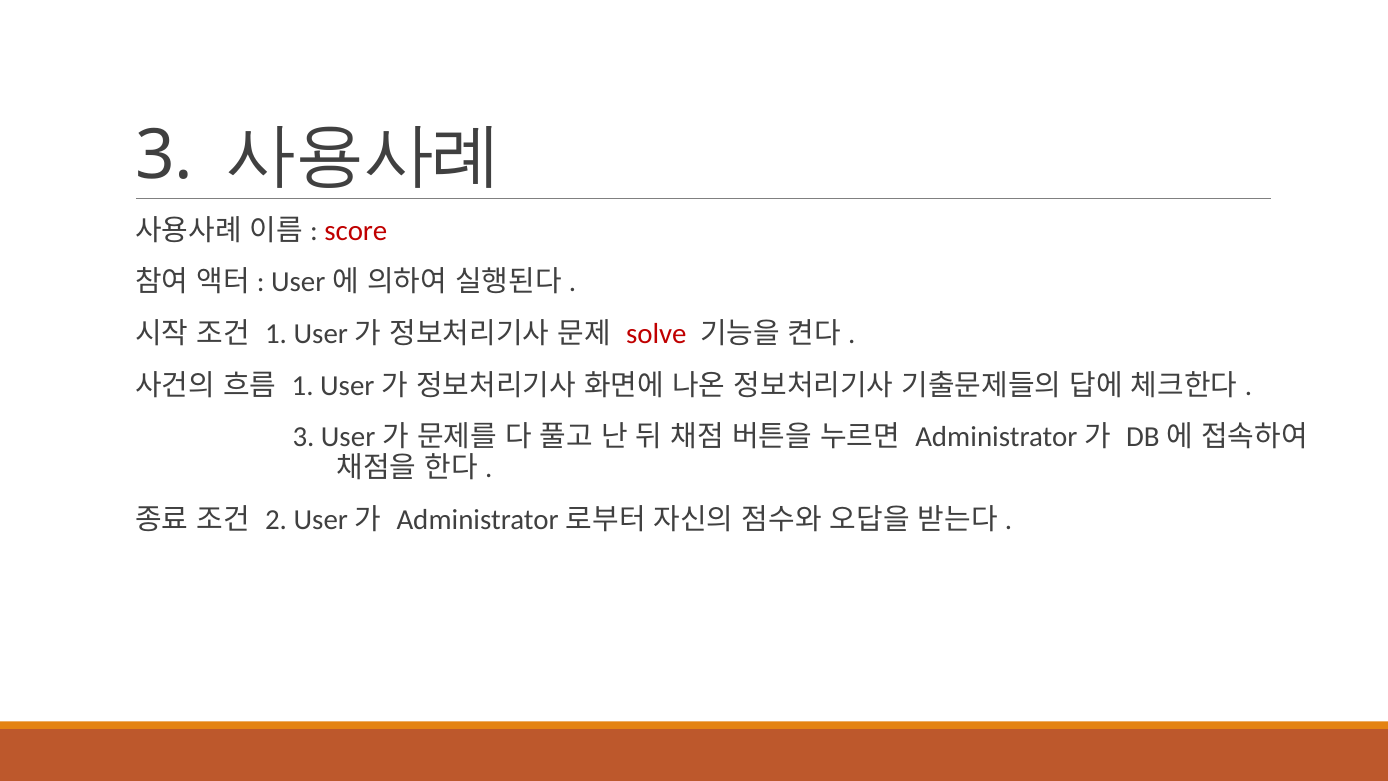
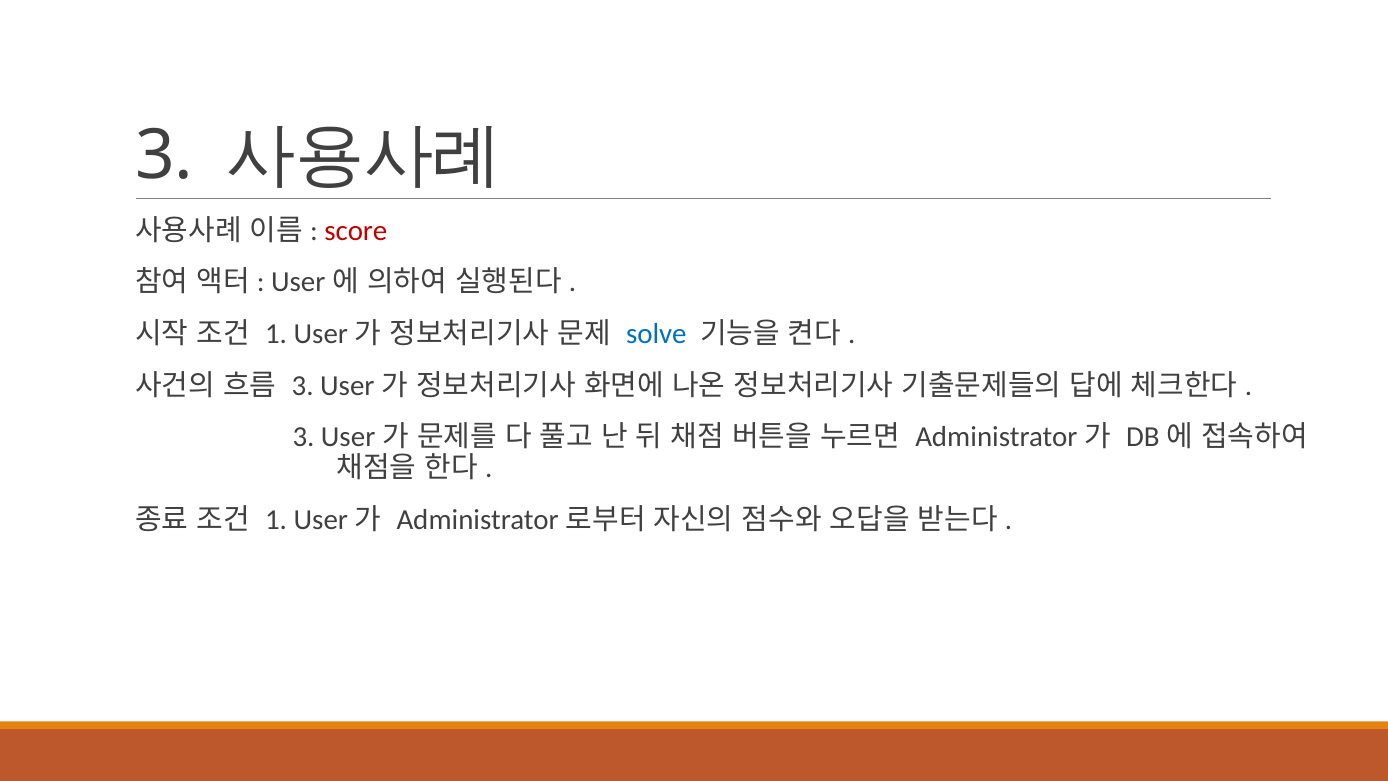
solve colour: red -> blue
1 at (303, 385): 1 -> 3
2 at (276, 520): 2 -> 1
